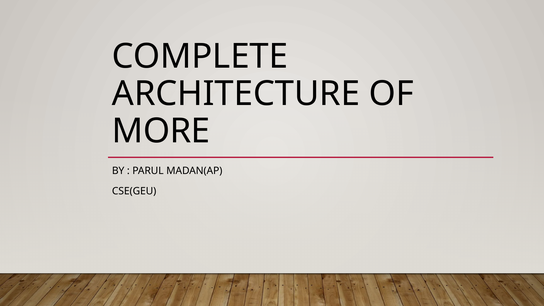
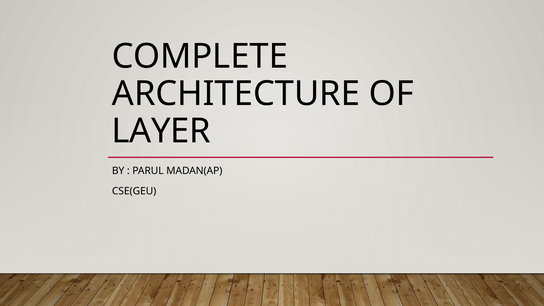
MORE: MORE -> LAYER
